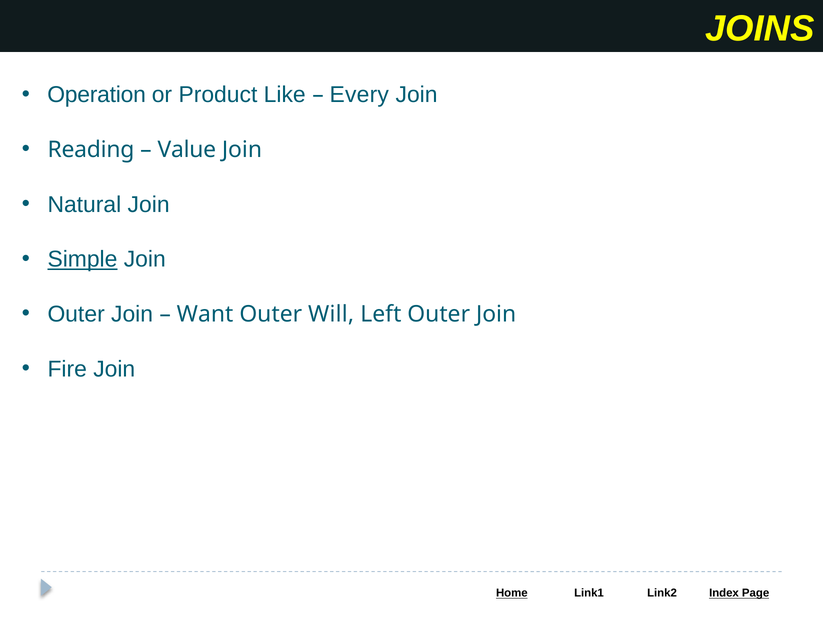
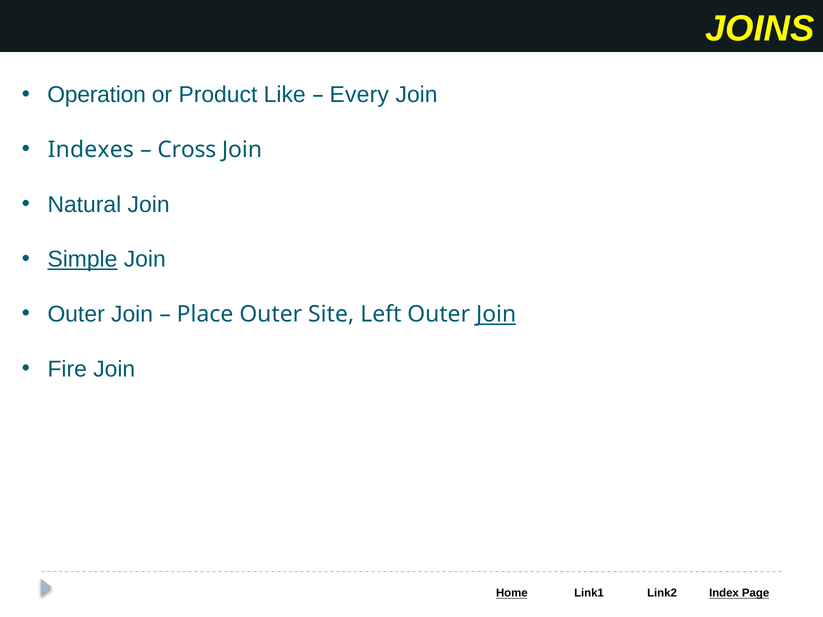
Reading: Reading -> Indexes
Value: Value -> Cross
Want: Want -> Place
Will: Will -> Site
Join at (496, 314) underline: none -> present
